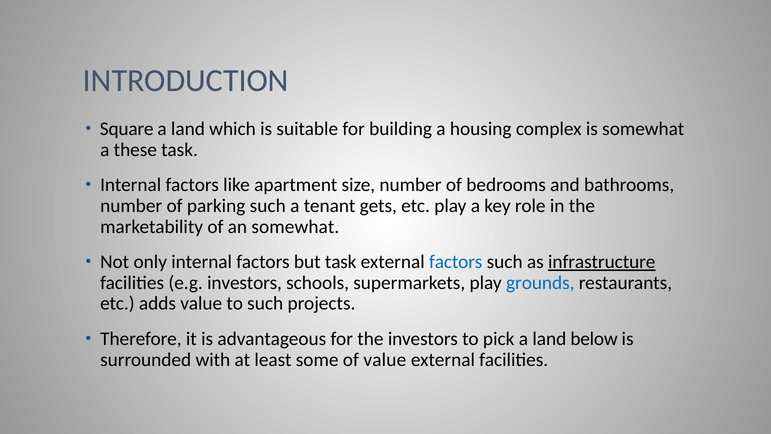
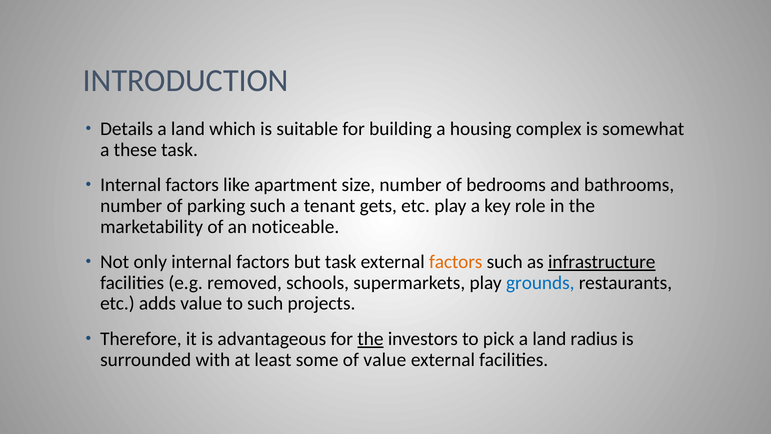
Square: Square -> Details
an somewhat: somewhat -> noticeable
factors at (456, 262) colour: blue -> orange
e.g investors: investors -> removed
the at (370, 339) underline: none -> present
below: below -> radius
